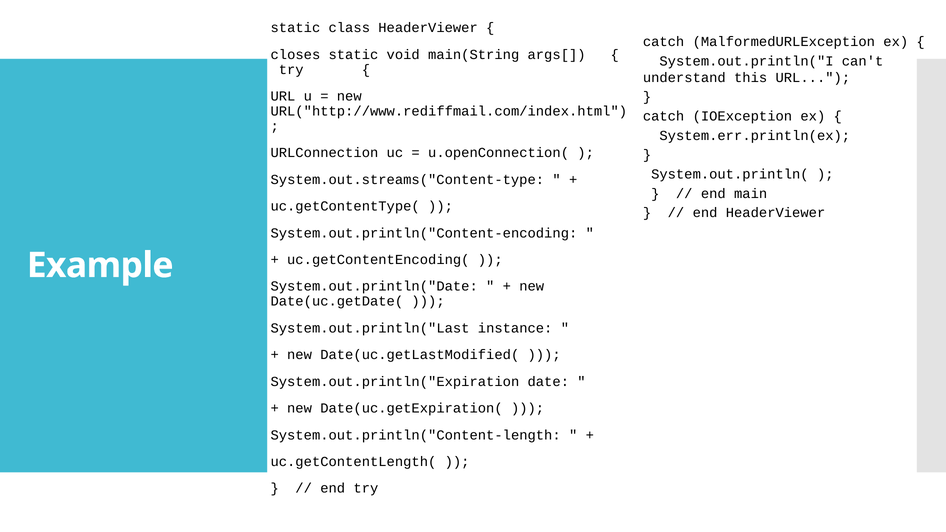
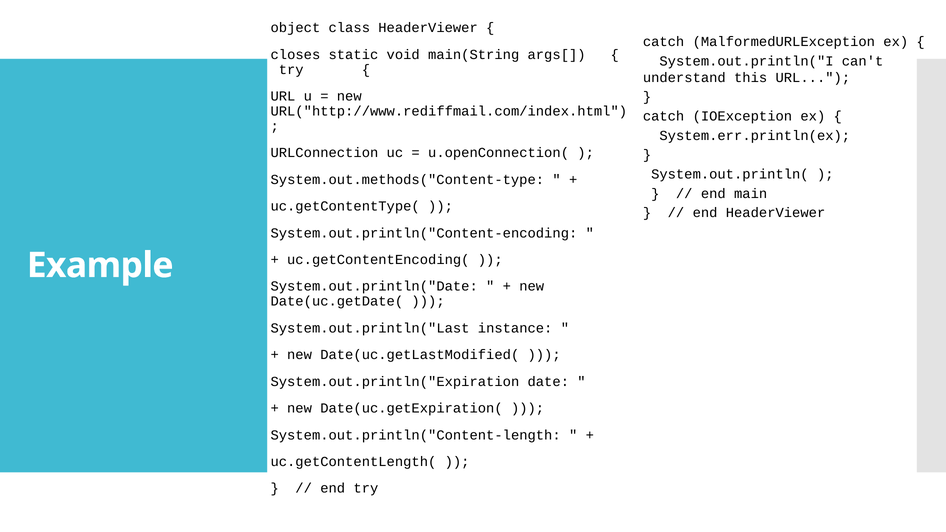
static at (295, 28): static -> object
System.out.streams("Content-type: System.out.streams("Content-type -> System.out.methods("Content-type
